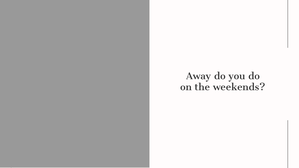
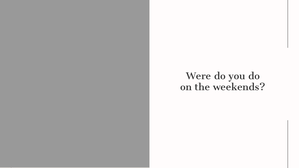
Away: Away -> Were
